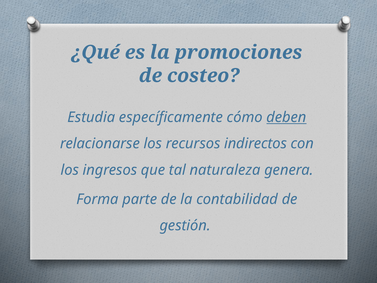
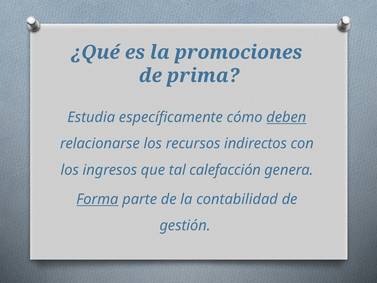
costeo: costeo -> prima
naturaleza: naturaleza -> calefacción
Forma underline: none -> present
